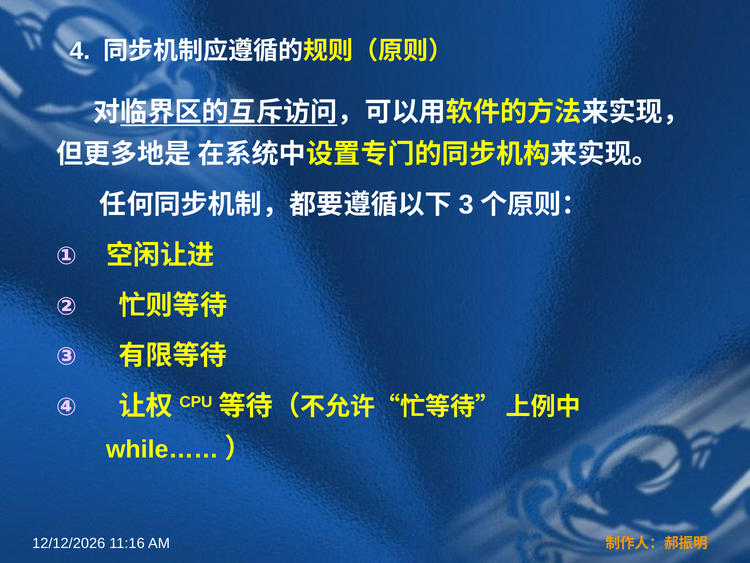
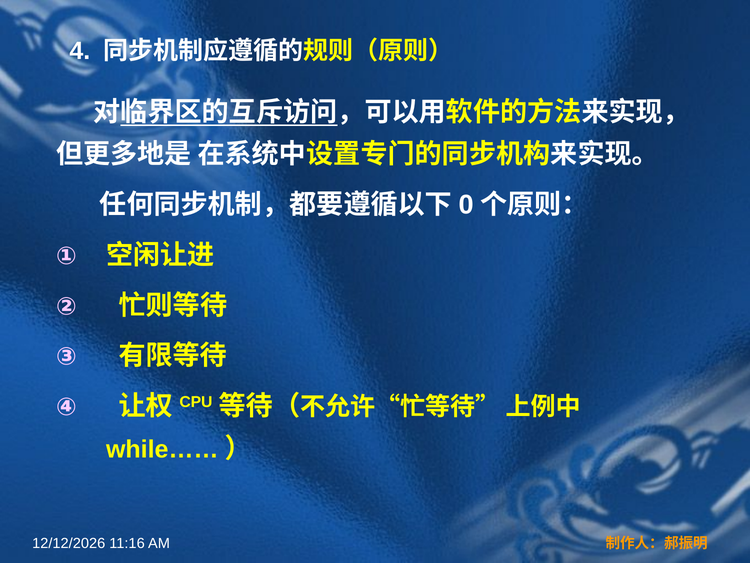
3: 3 -> 0
